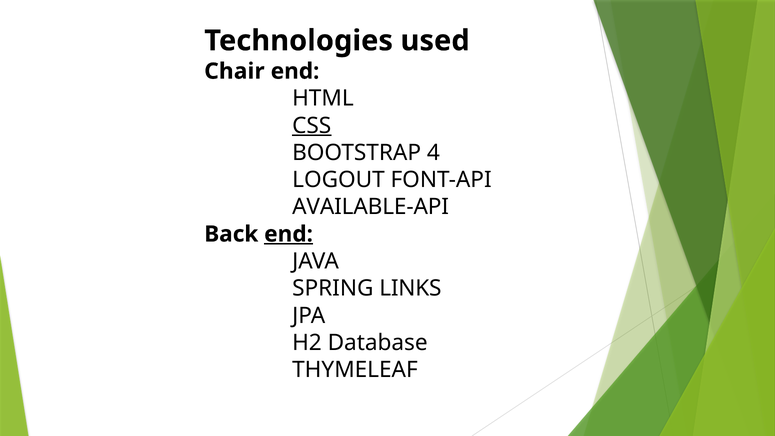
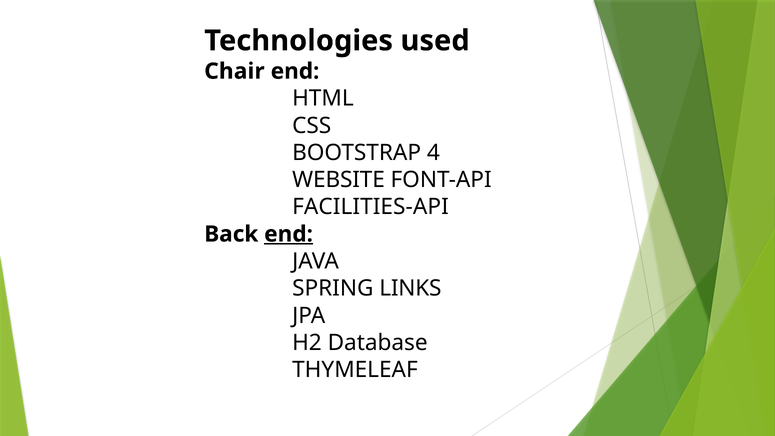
CSS underline: present -> none
LOGOUT: LOGOUT -> WEBSITE
AVAILABLE-API: AVAILABLE-API -> FACILITIES-API
